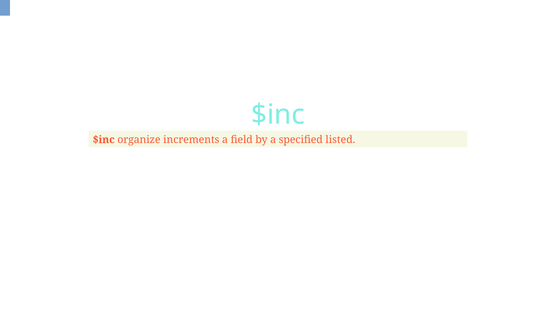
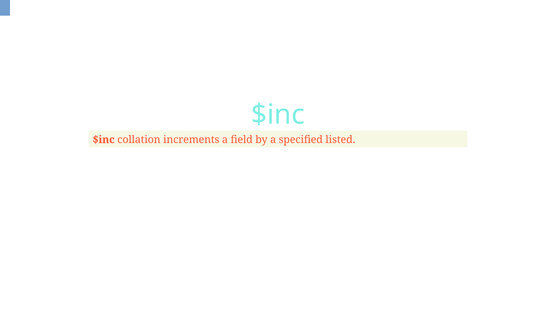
organize: organize -> collation
